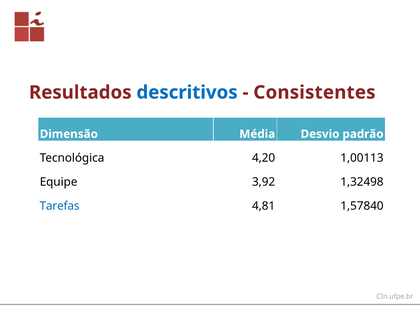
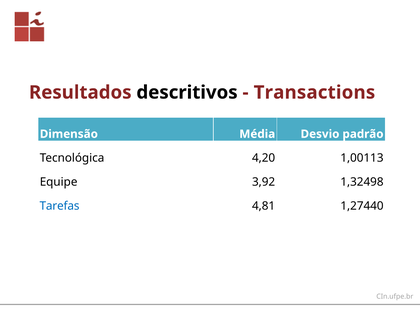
descritivos colour: blue -> black
Consistentes: Consistentes -> Transactions
1,57840: 1,57840 -> 1,27440
